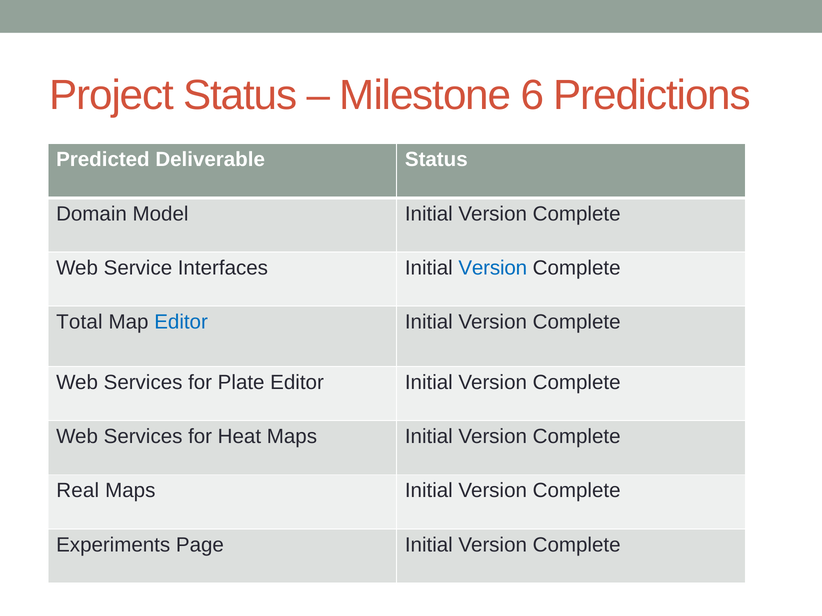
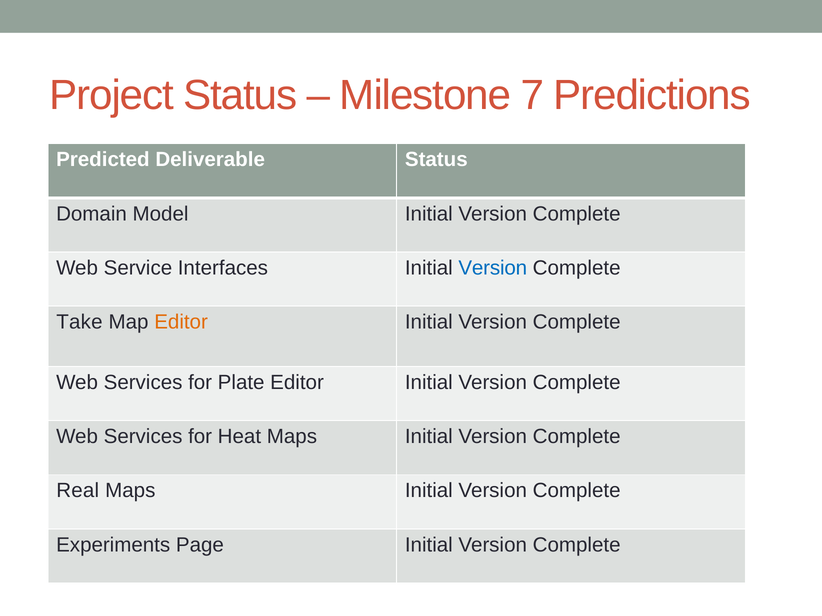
6: 6 -> 7
Total: Total -> Take
Editor at (181, 322) colour: blue -> orange
